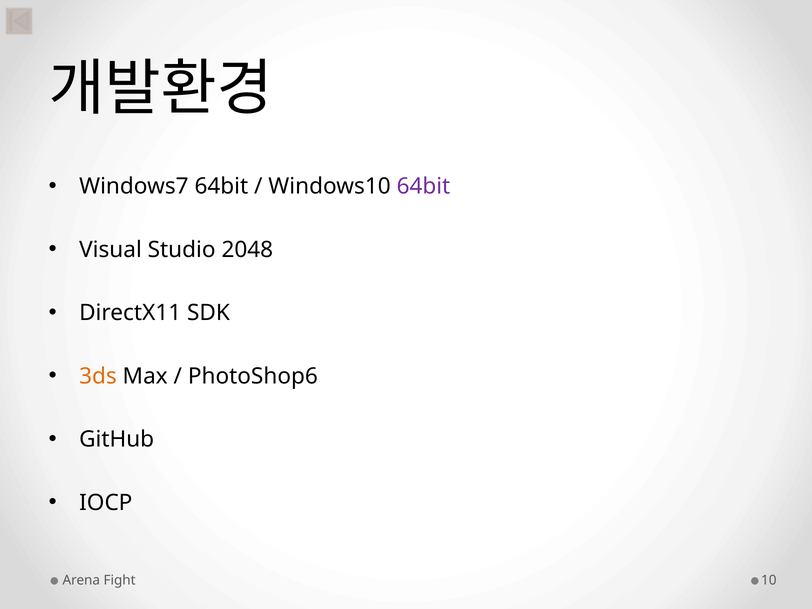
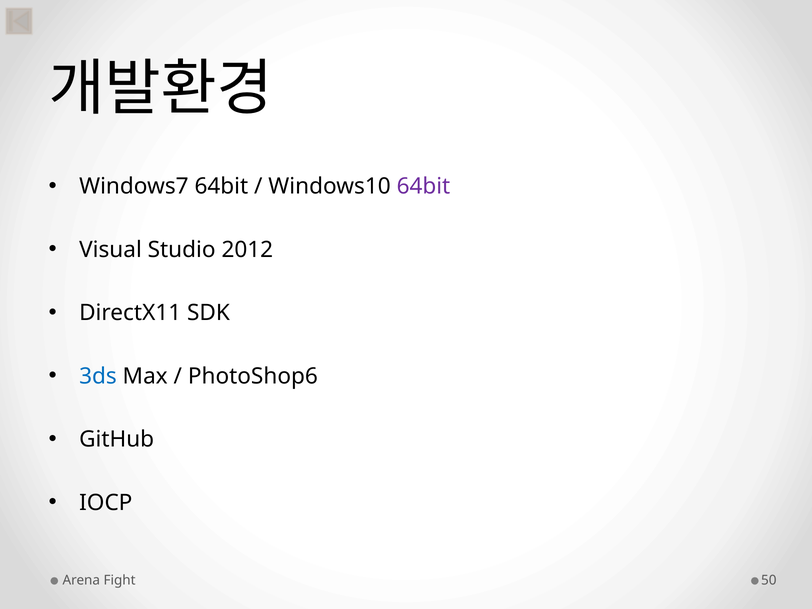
2048: 2048 -> 2012
3ds colour: orange -> blue
10: 10 -> 50
